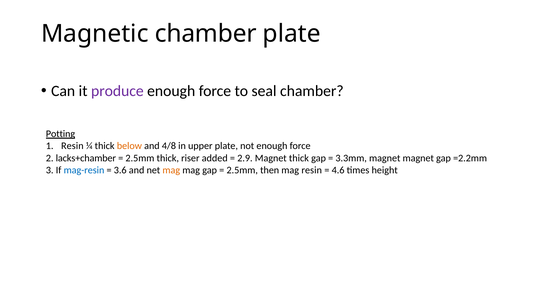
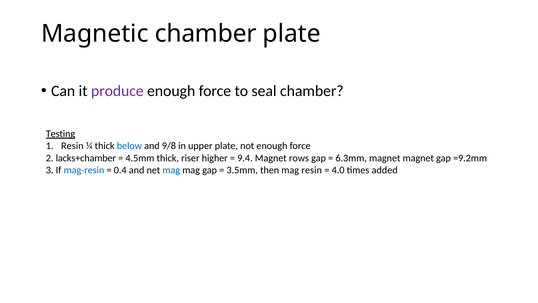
Potting: Potting -> Testing
below colour: orange -> blue
4/8: 4/8 -> 9/8
2.5mm at (140, 158): 2.5mm -> 4.5mm
added: added -> higher
2.9: 2.9 -> 9.4
Magnet thick: thick -> rows
3.3mm: 3.3mm -> 6.3mm
=2.2mm: =2.2mm -> =9.2mm
3.6: 3.6 -> 0.4
mag at (171, 170) colour: orange -> blue
2.5mm at (242, 170): 2.5mm -> 3.5mm
4.6: 4.6 -> 4.0
height: height -> added
